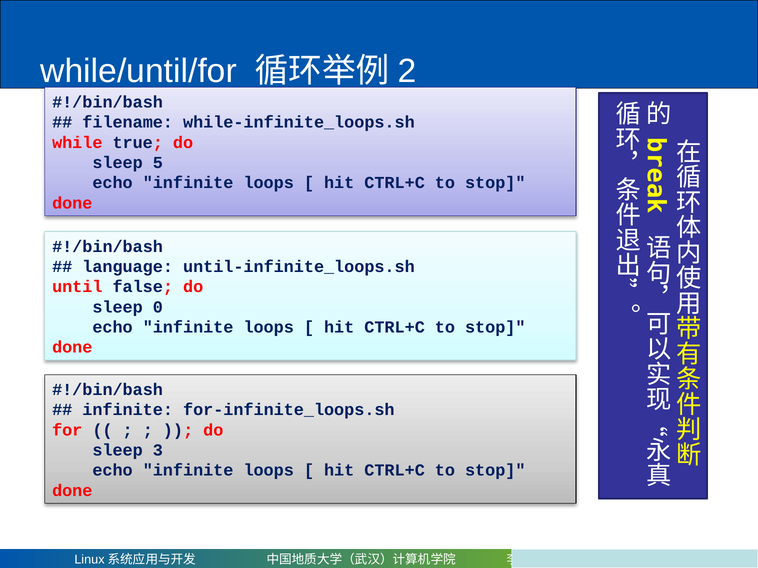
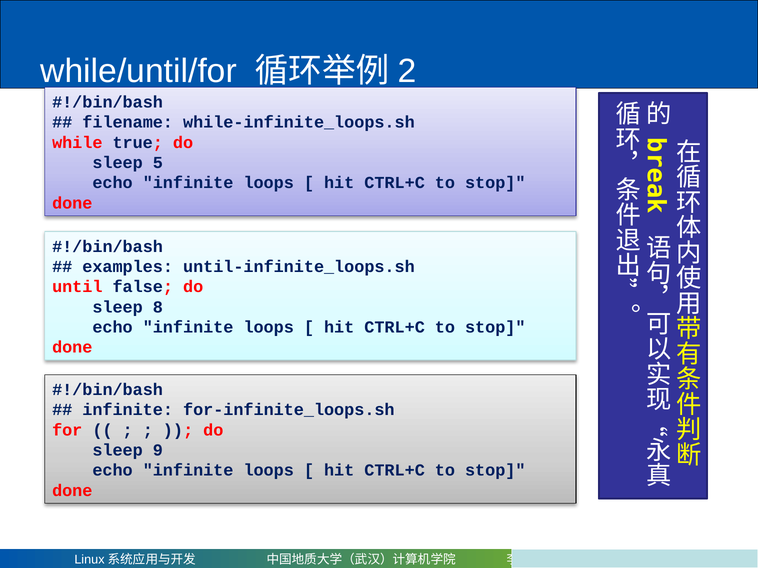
language: language -> examples
0: 0 -> 8
3: 3 -> 9
